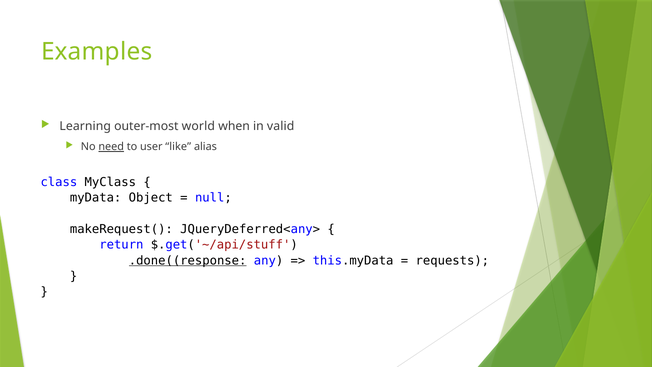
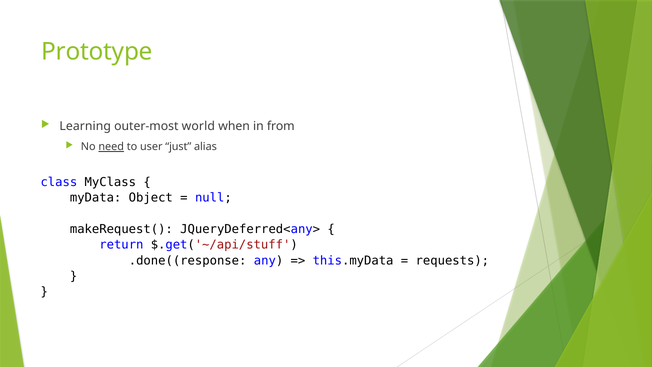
Examples: Examples -> Prototype
valid: valid -> from
like: like -> just
.done((response underline: present -> none
